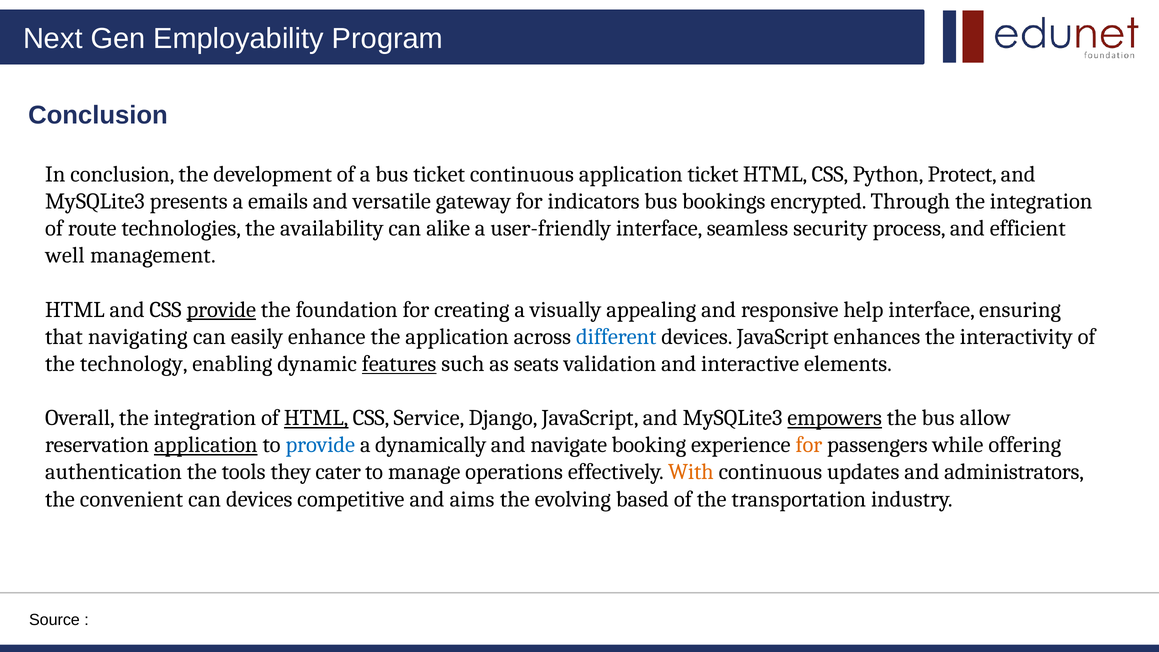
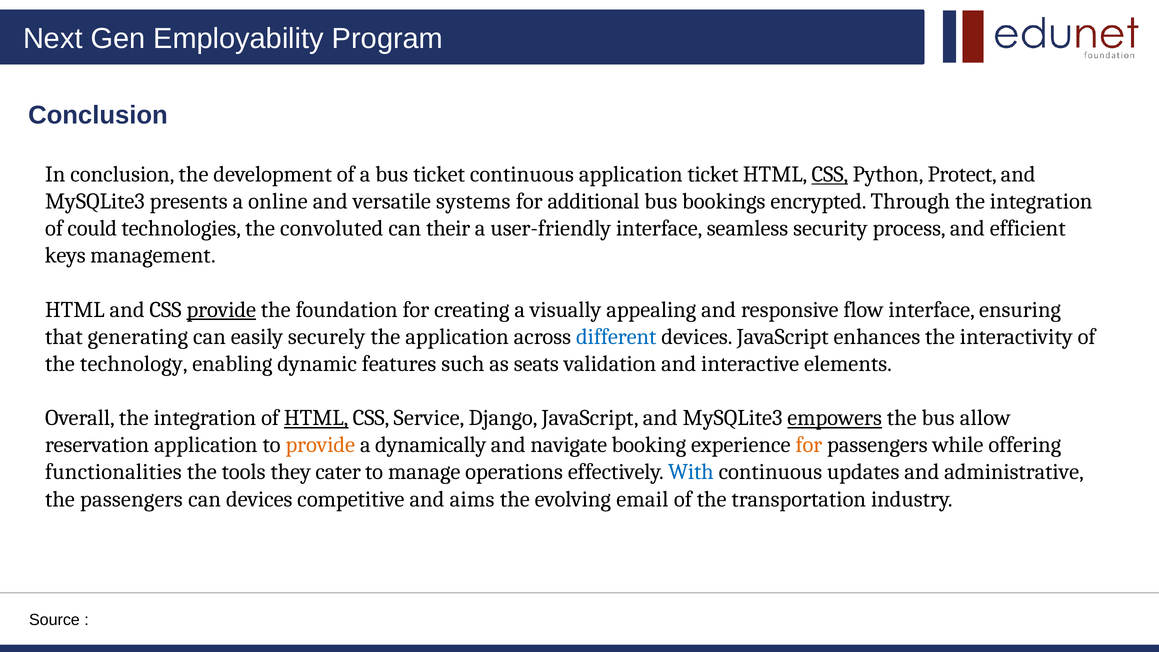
CSS at (830, 174) underline: none -> present
emails: emails -> online
gateway: gateway -> systems
indicators: indicators -> additional
route: route -> could
availability: availability -> convoluted
alike: alike -> their
well: well -> keys
help: help -> flow
navigating: navigating -> generating
enhance: enhance -> securely
features underline: present -> none
application at (206, 445) underline: present -> none
provide at (320, 445) colour: blue -> orange
authentication: authentication -> functionalities
With colour: orange -> blue
administrators: administrators -> administrative
the convenient: convenient -> passengers
based: based -> email
